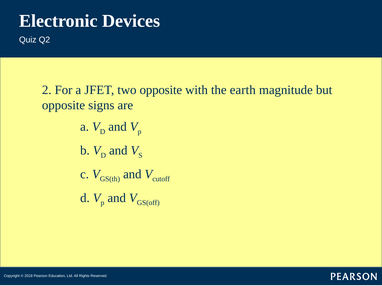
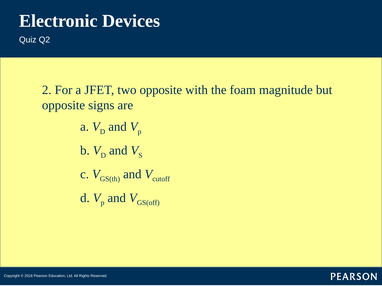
earth: earth -> foam
